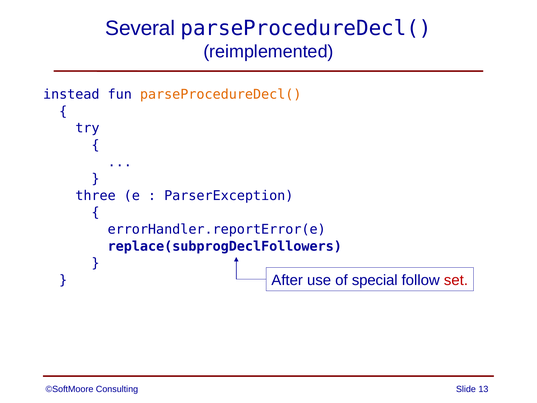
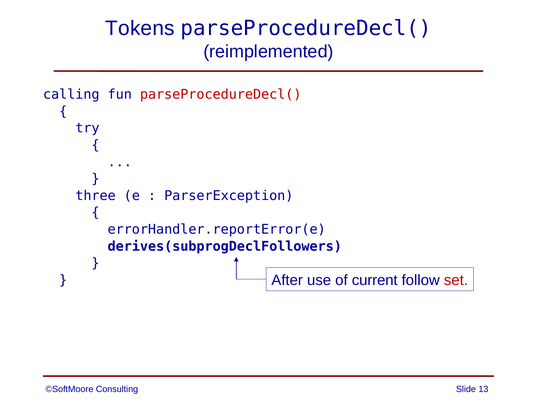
Several: Several -> Tokens
instead: instead -> calling
parseProcedureDecl( at (221, 94) colour: orange -> red
replace(subprogDeclFollowers: replace(subprogDeclFollowers -> derives(subprogDeclFollowers
special: special -> current
